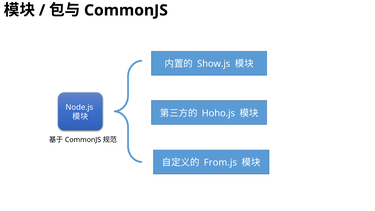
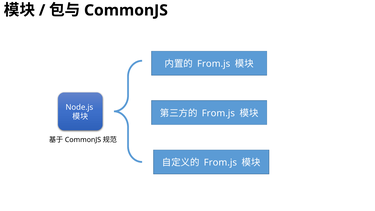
Show.js at (214, 64): Show.js -> From.js
Hoho.js at (218, 113): Hoho.js -> From.js
